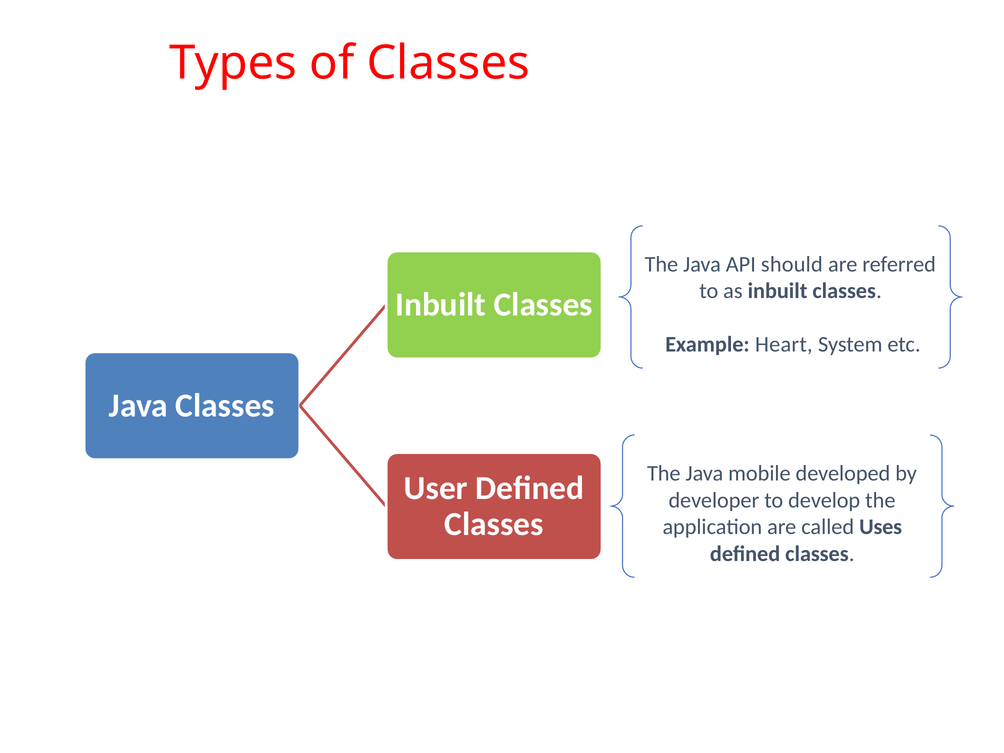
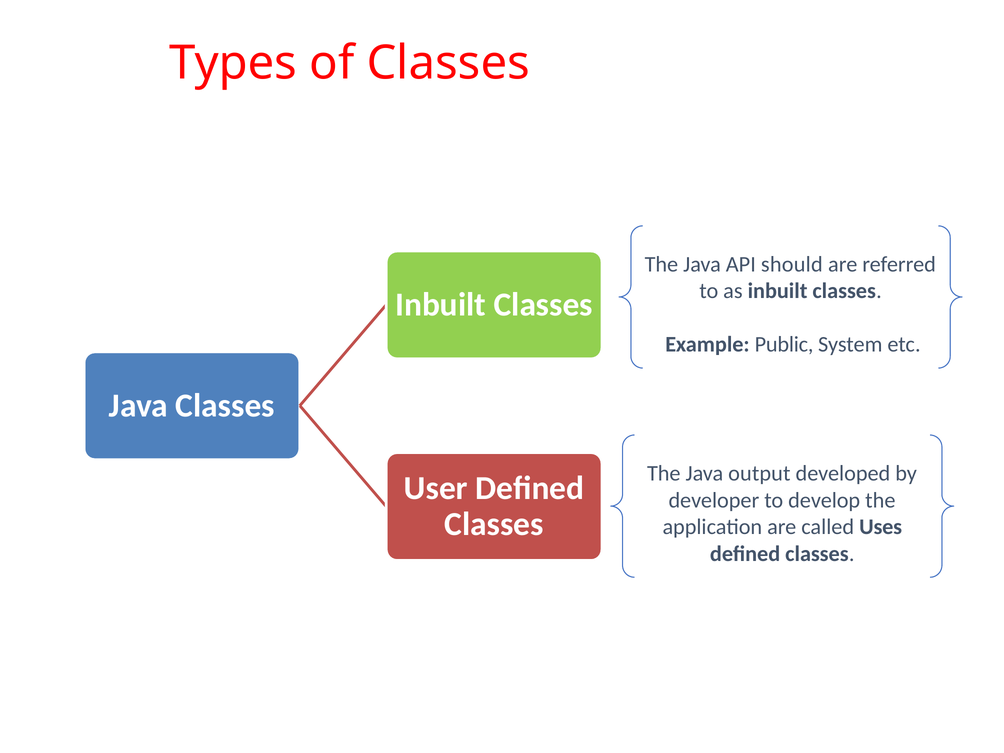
Heart: Heart -> Public
mobile: mobile -> output
